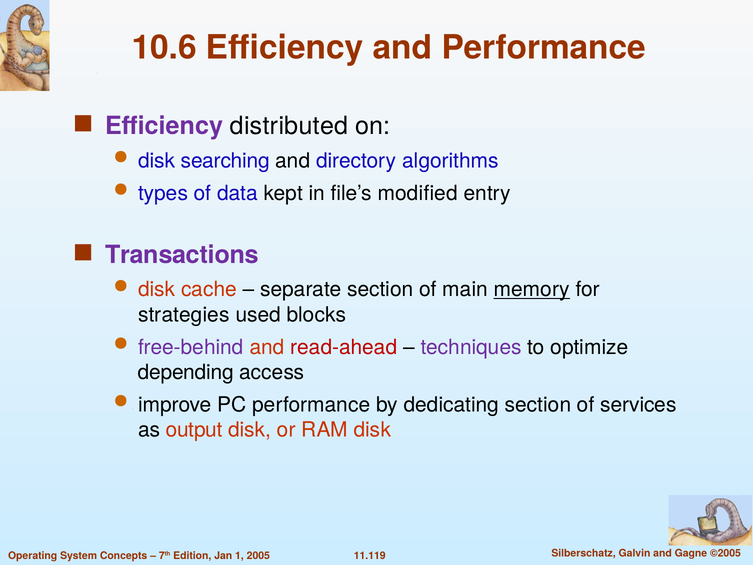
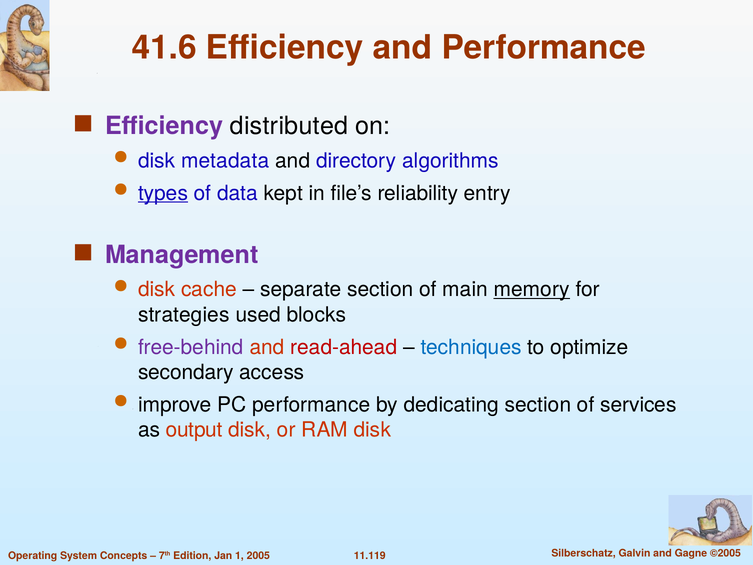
10.6: 10.6 -> 41.6
searching: searching -> metadata
types underline: none -> present
modified: modified -> reliability
Transactions: Transactions -> Management
techniques colour: purple -> blue
depending: depending -> secondary
